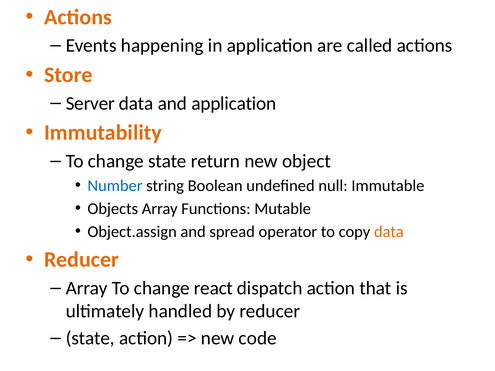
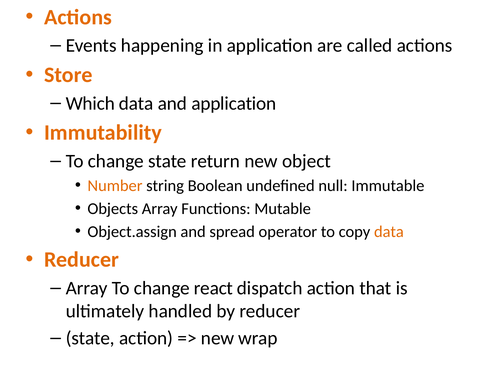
Server: Server -> Which
Number colour: blue -> orange
code: code -> wrap
